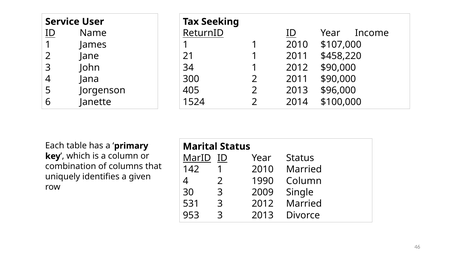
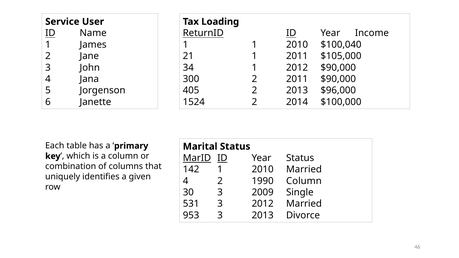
Seeking: Seeking -> Loading
$107,000: $107,000 -> $100,040
$458,220: $458,220 -> $105,000
